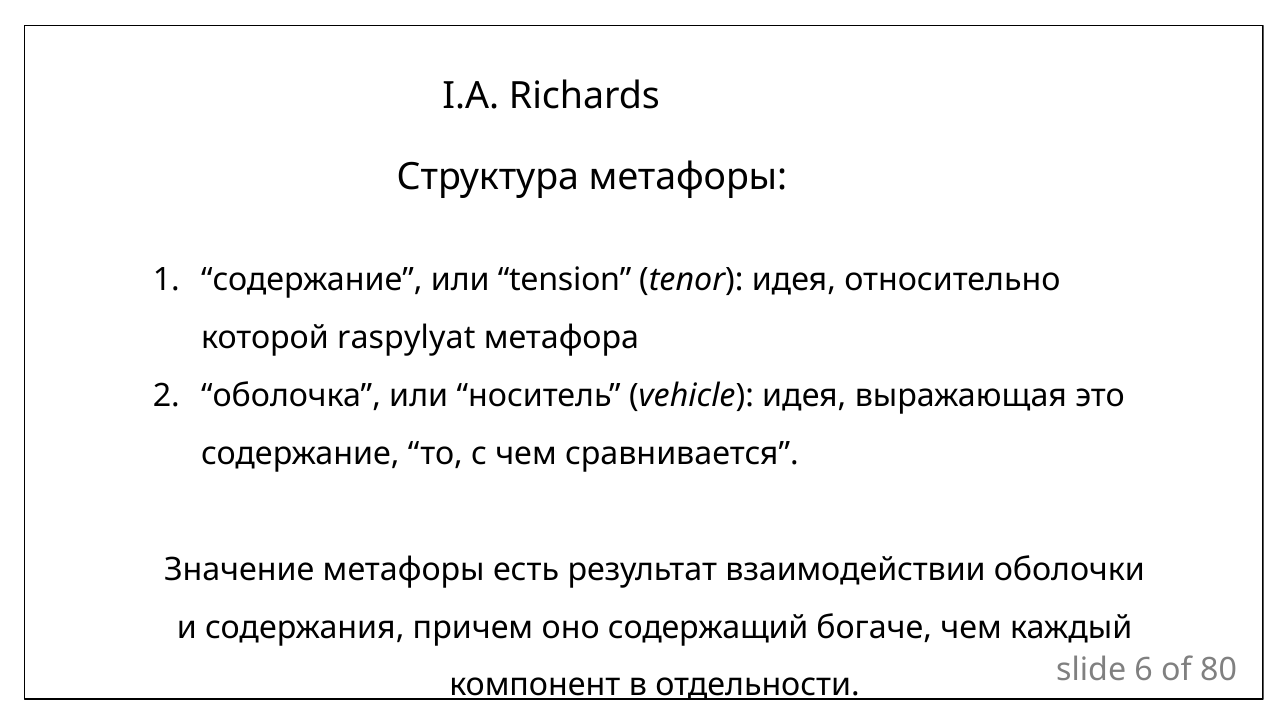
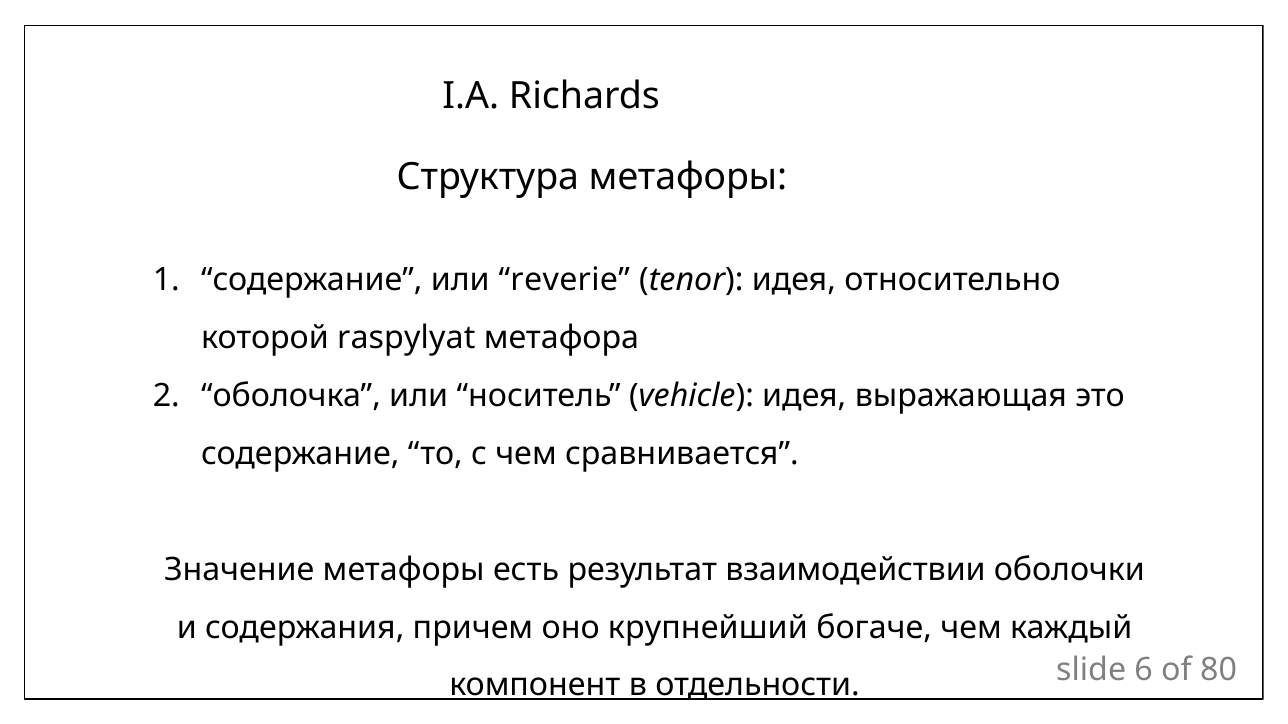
tension: tension -> reverie
содержащий: содержащий -> крупнейший
